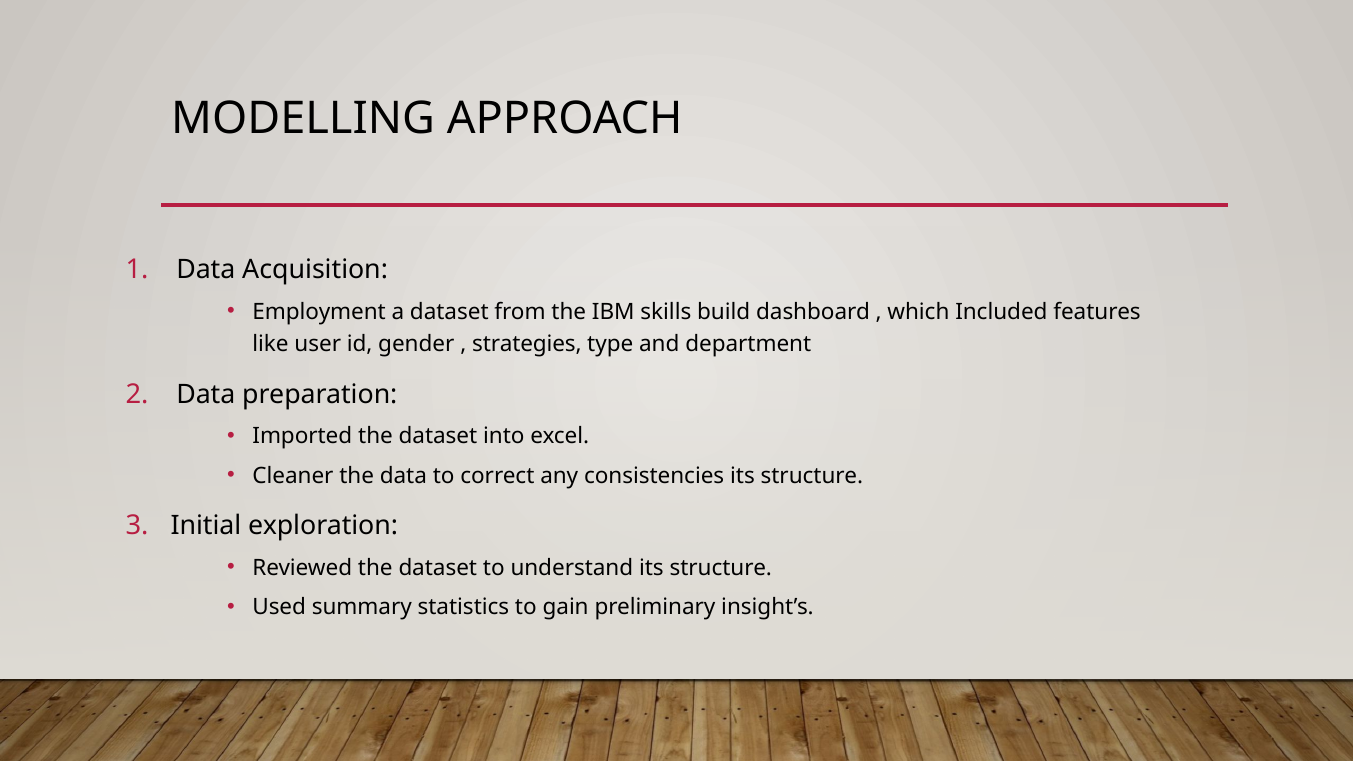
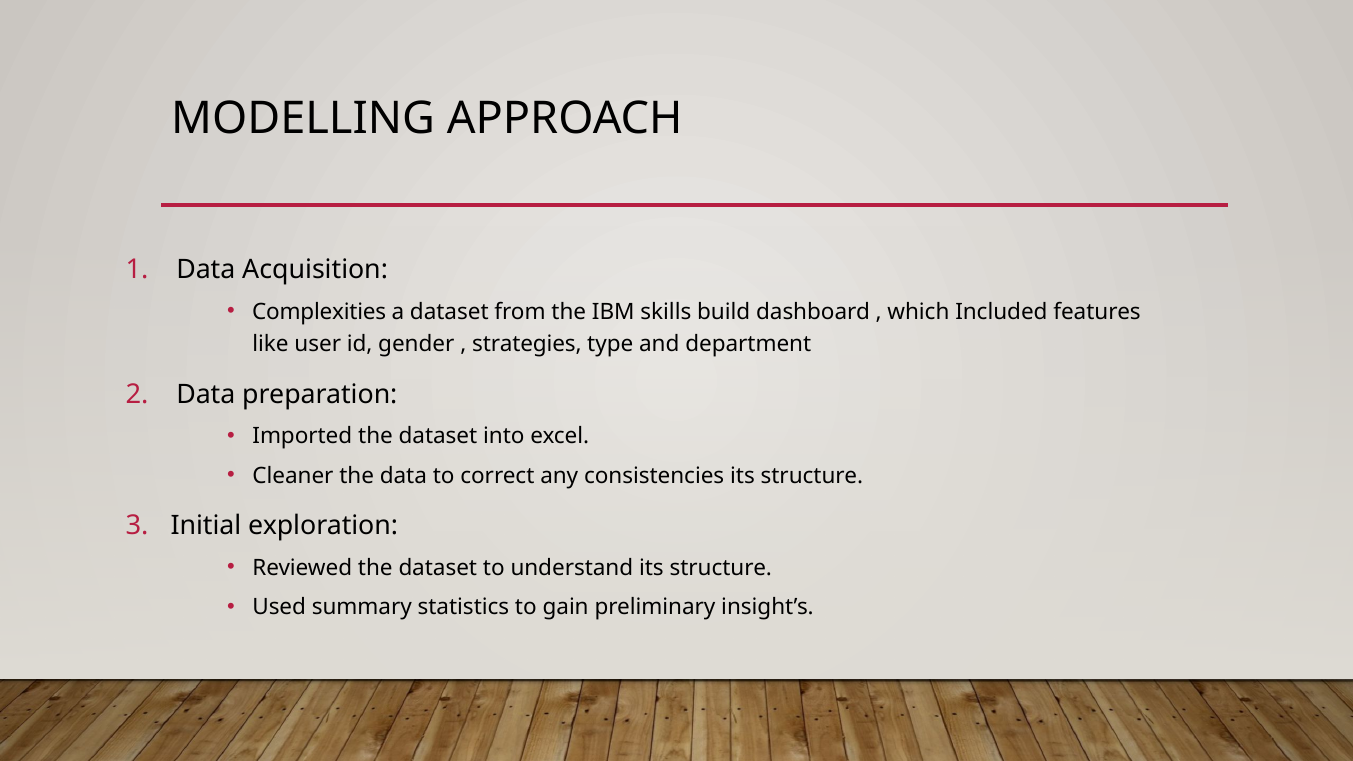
Employment: Employment -> Complexities
